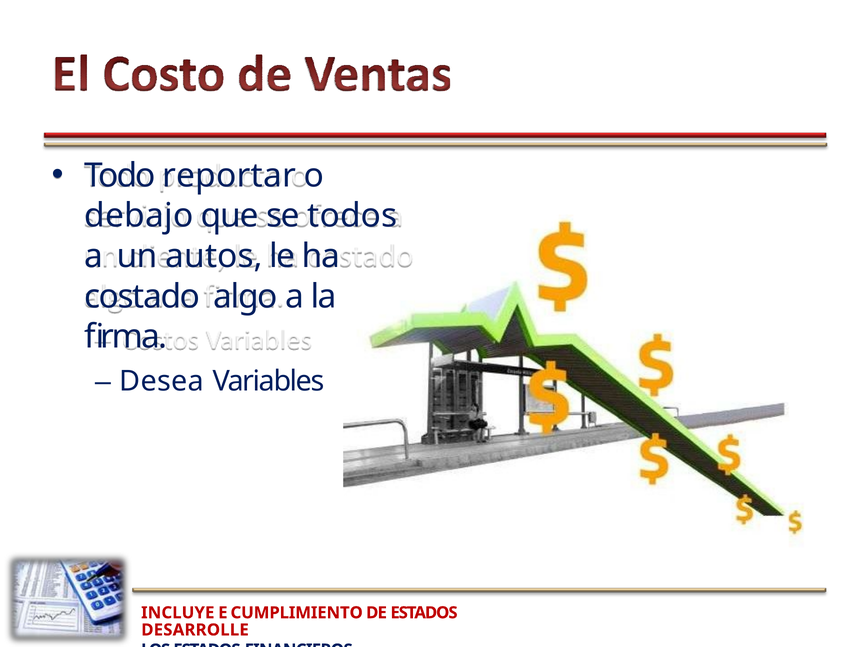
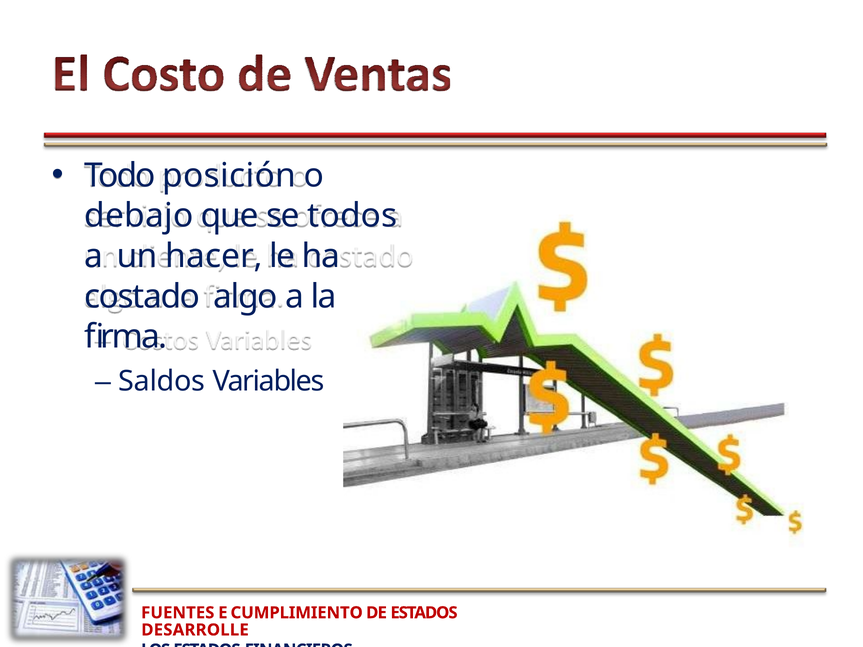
reportar: reportar -> posición
autos: autos -> hacer
Desea: Desea -> Saldos
INCLUYE: INCLUYE -> FUENTES
